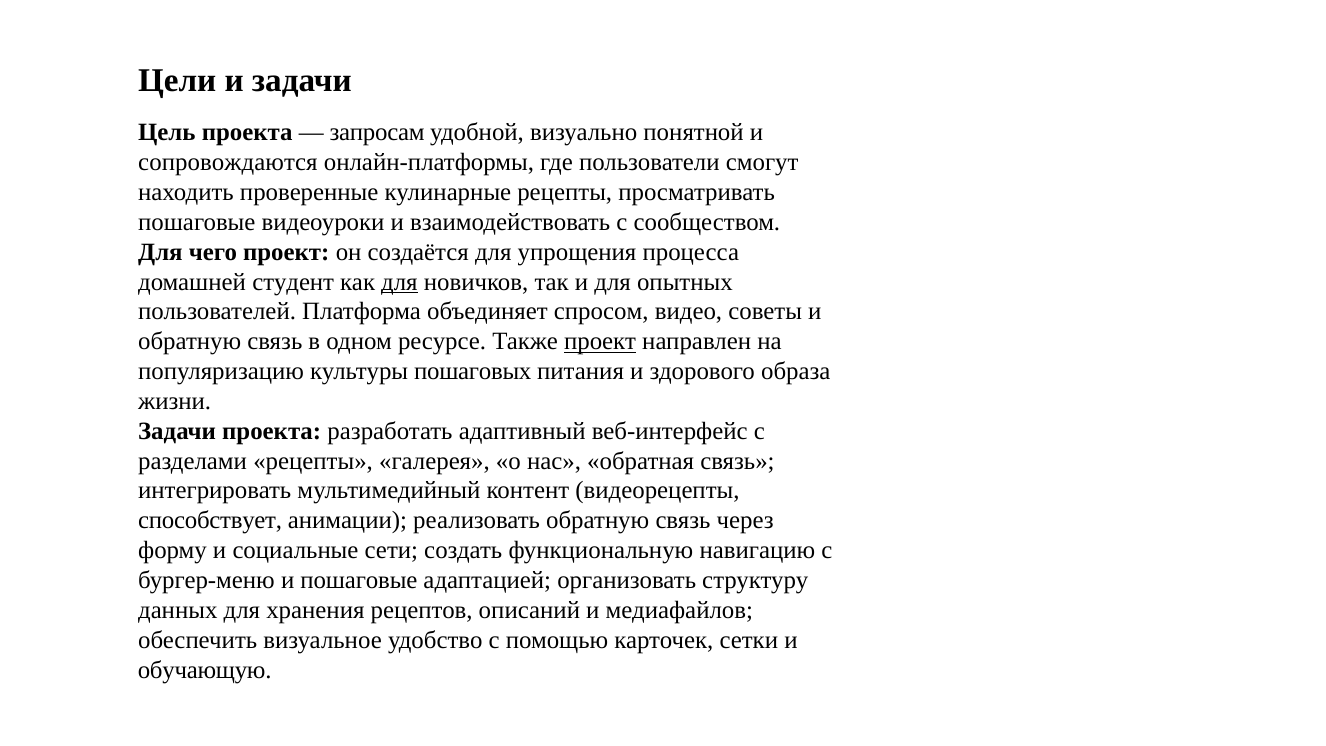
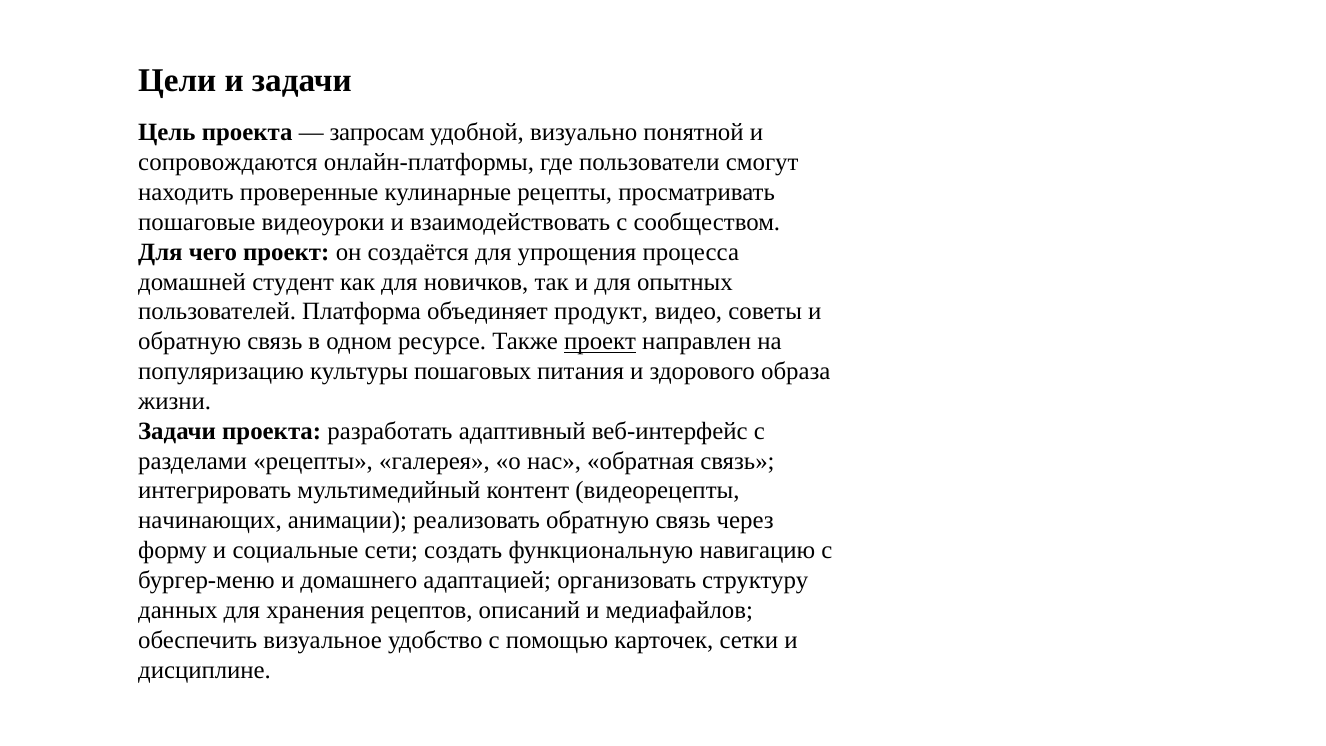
для at (399, 282) underline: present -> none
спросом: спросом -> продукт
способствует: способствует -> начинающих
и пошаговые: пошаговые -> домашнего
обучающую: обучающую -> дисциплине
